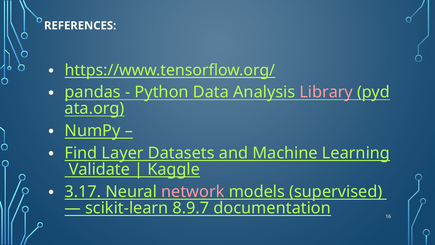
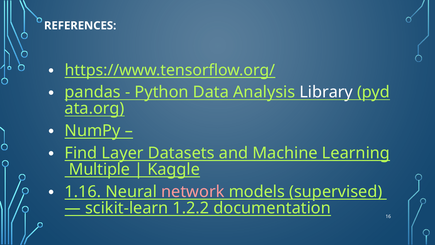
Library colour: pink -> white
Validate: Validate -> Multiple
3.17: 3.17 -> 1.16
8.9.7: 8.9.7 -> 1.2.2
